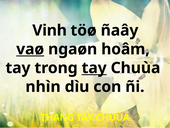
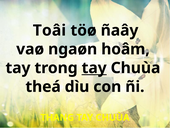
Vinh: Vinh -> Toâi
vaø underline: present -> none
nhìn: nhìn -> theá
